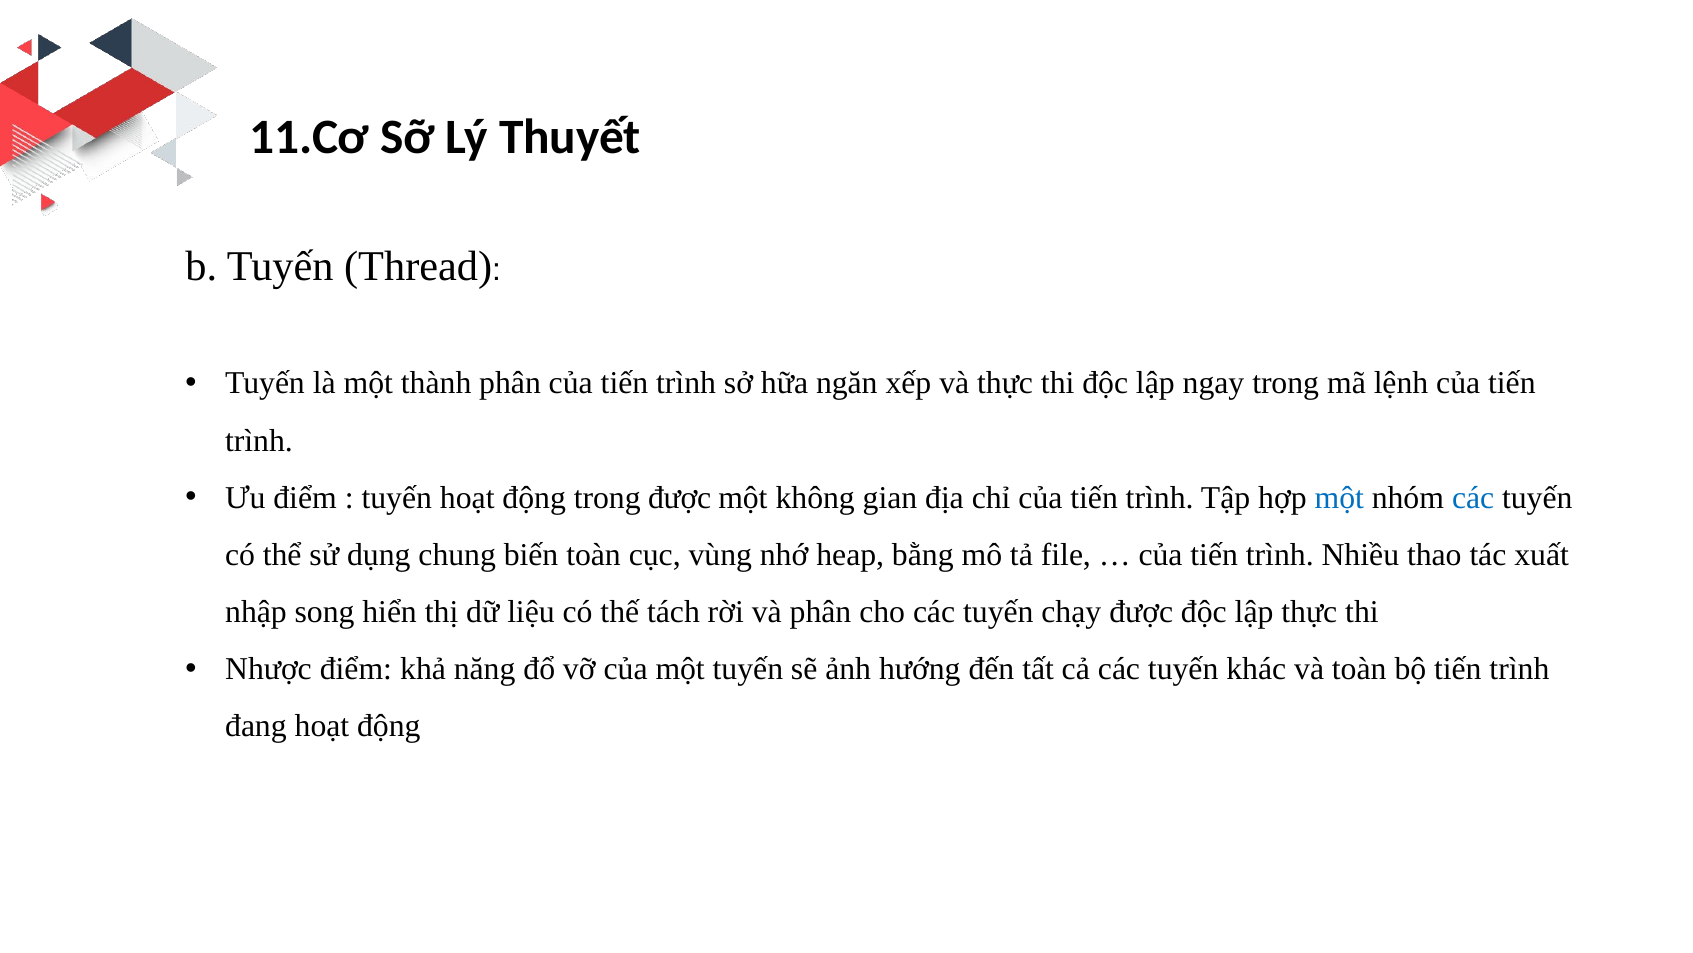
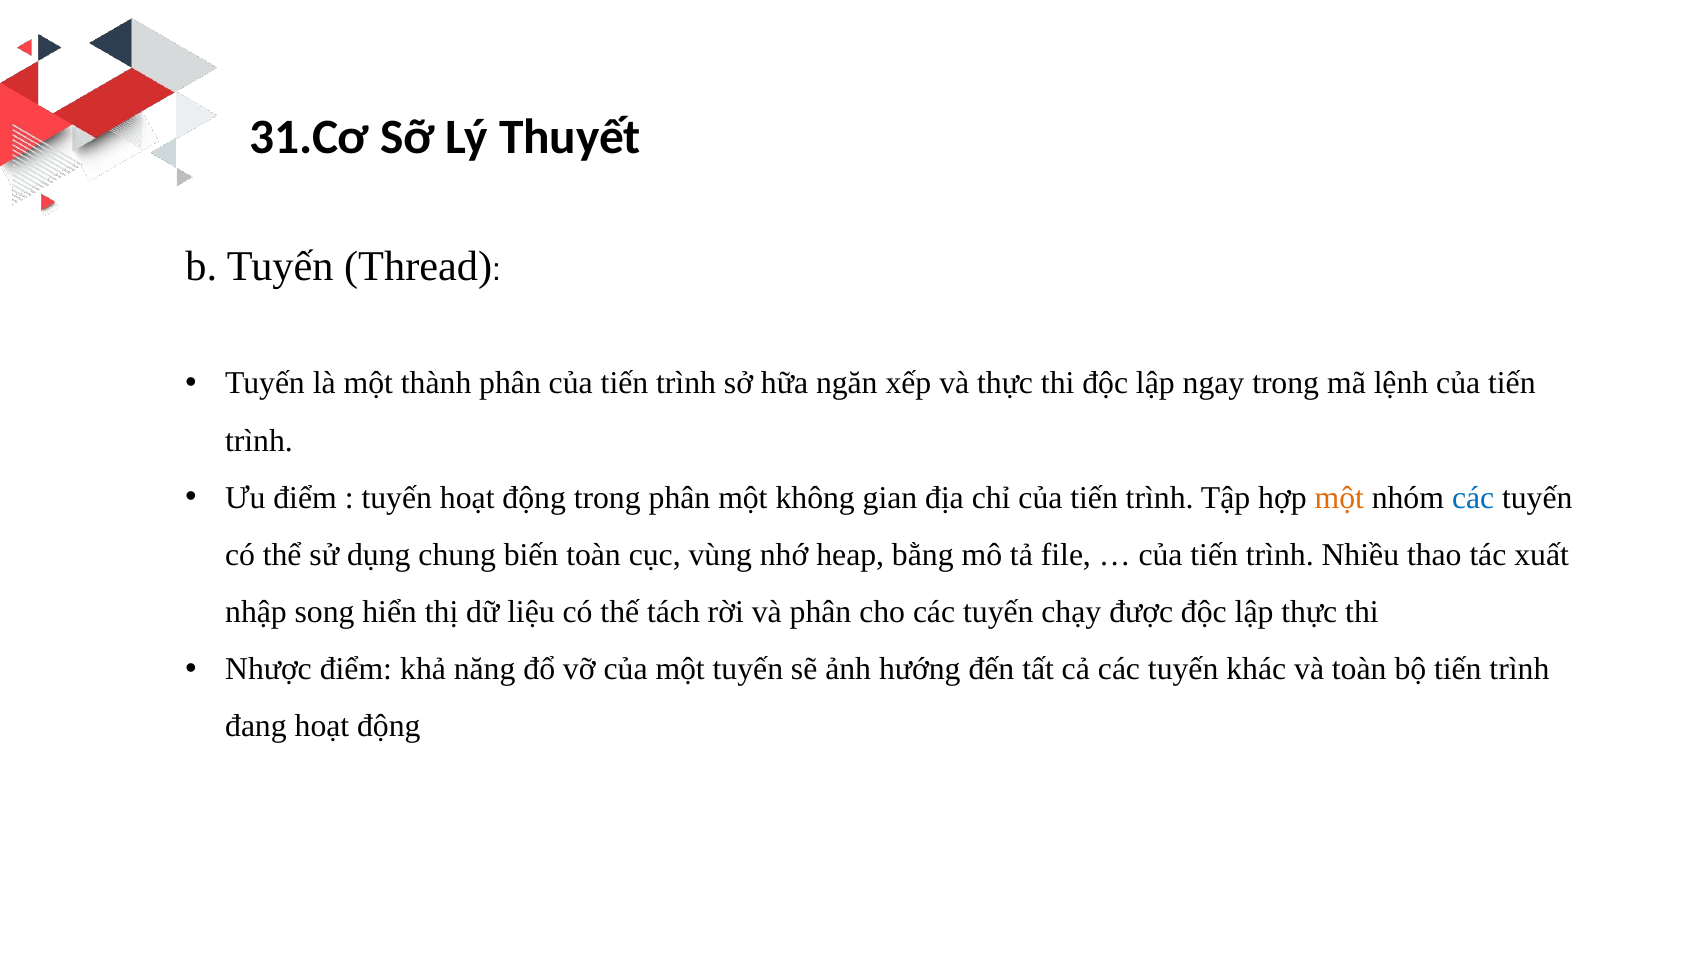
11.Cơ: 11.Cơ -> 31.Cơ
trong được: được -> phân
một at (1339, 497) colour: blue -> orange
